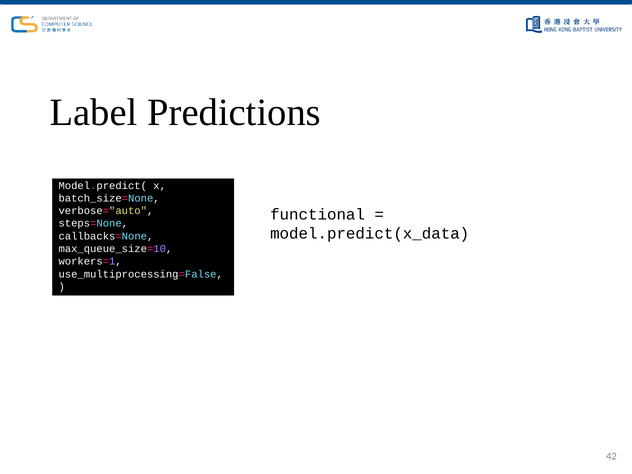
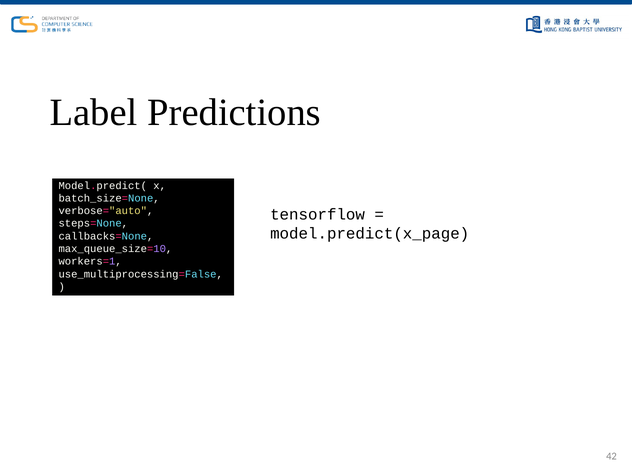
functional: functional -> tensorflow
model.predict(x_data: model.predict(x_data -> model.predict(x_page
